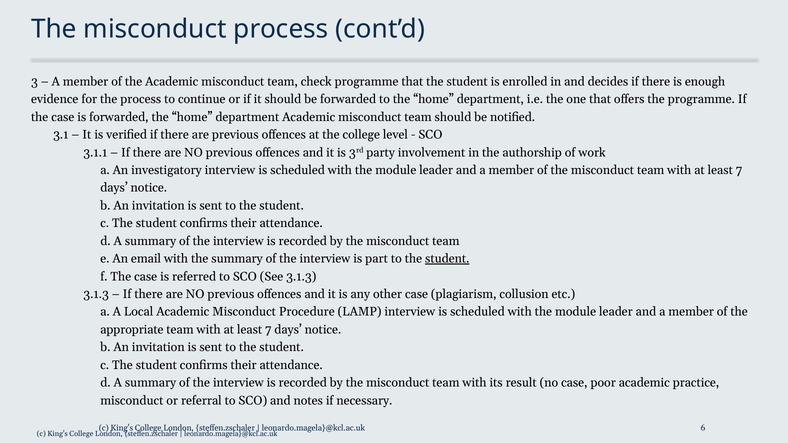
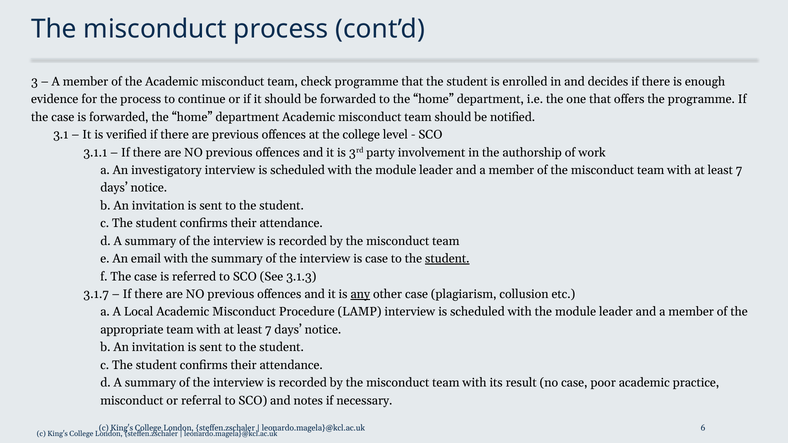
is part: part -> case
3.1.3 at (96, 294): 3.1.3 -> 3.1.7
any underline: none -> present
